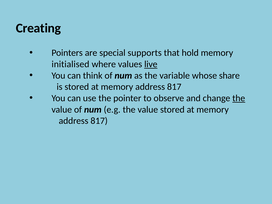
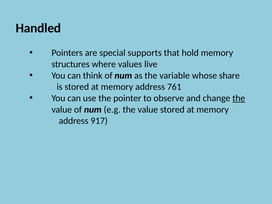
Creating: Creating -> Handled
initialised: initialised -> structures
live underline: present -> none
817 at (174, 87): 817 -> 761
817 at (99, 121): 817 -> 917
